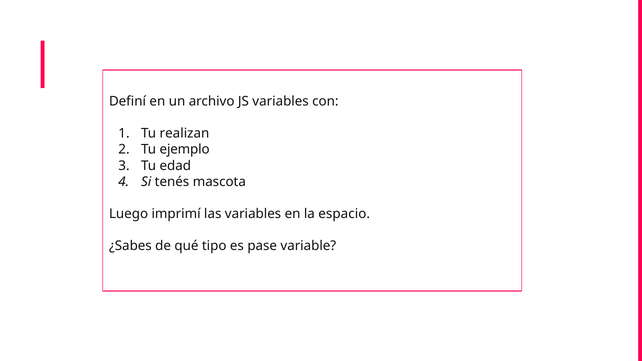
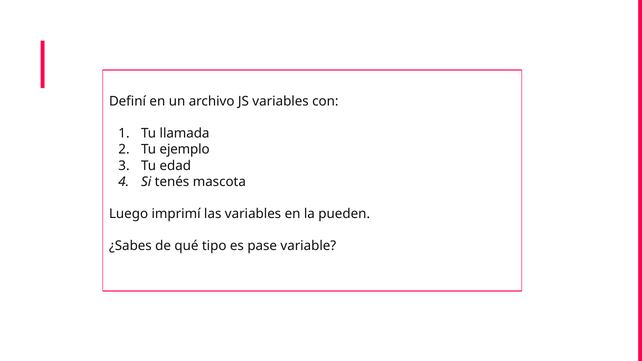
realizan: realizan -> llamada
espacio: espacio -> pueden
